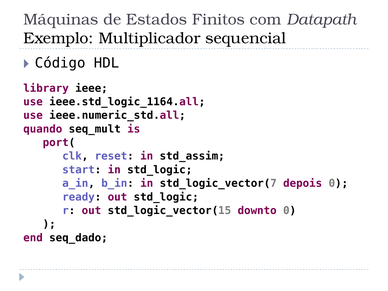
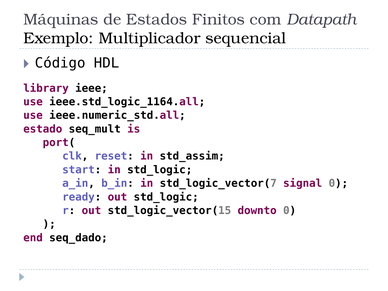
quando: quando -> estado
depois: depois -> signal
